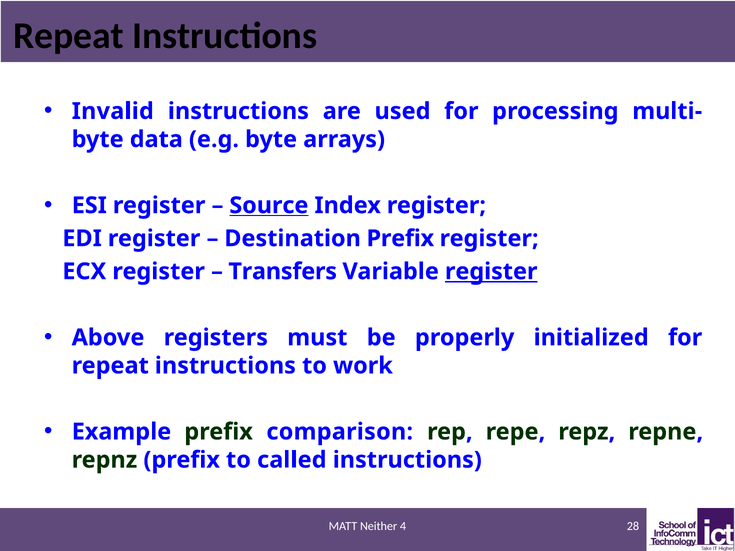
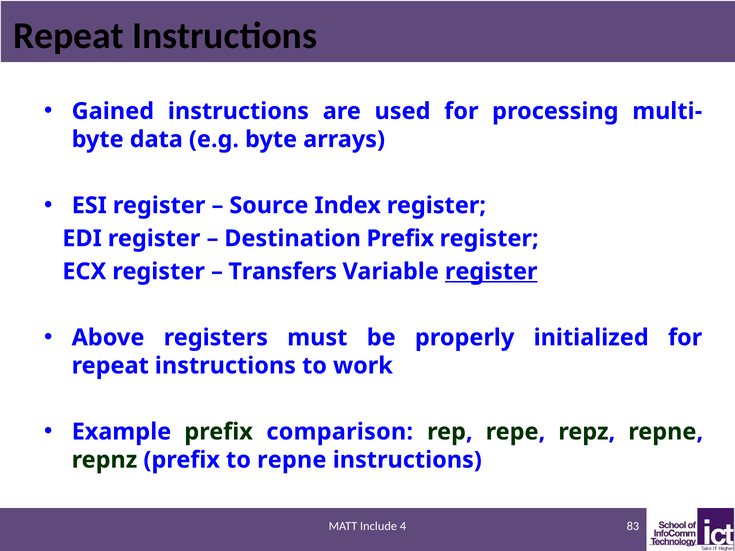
Invalid: Invalid -> Gained
Source underline: present -> none
to called: called -> repne
Neither: Neither -> Include
28: 28 -> 83
